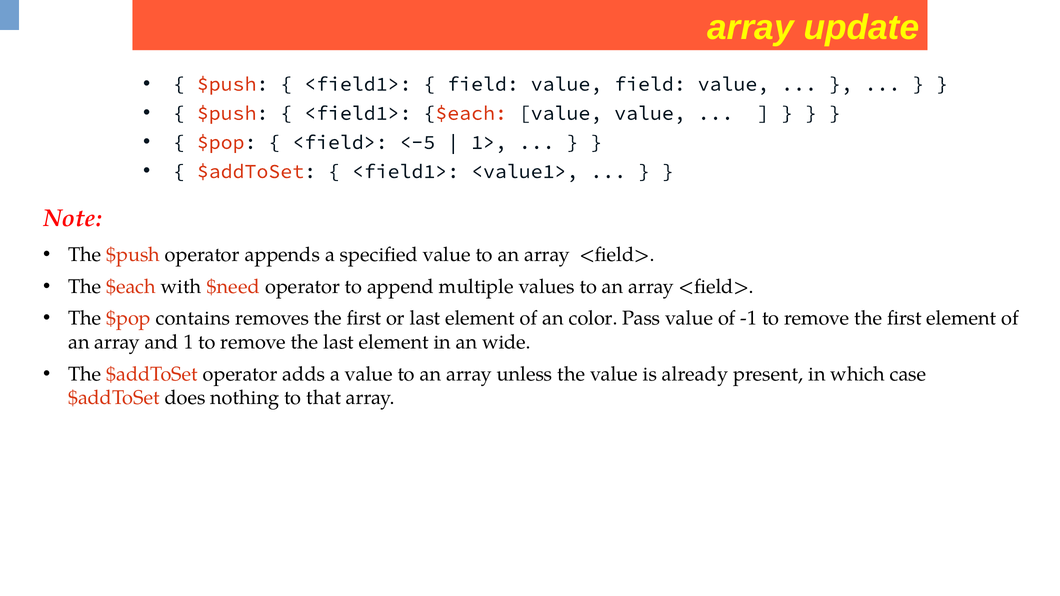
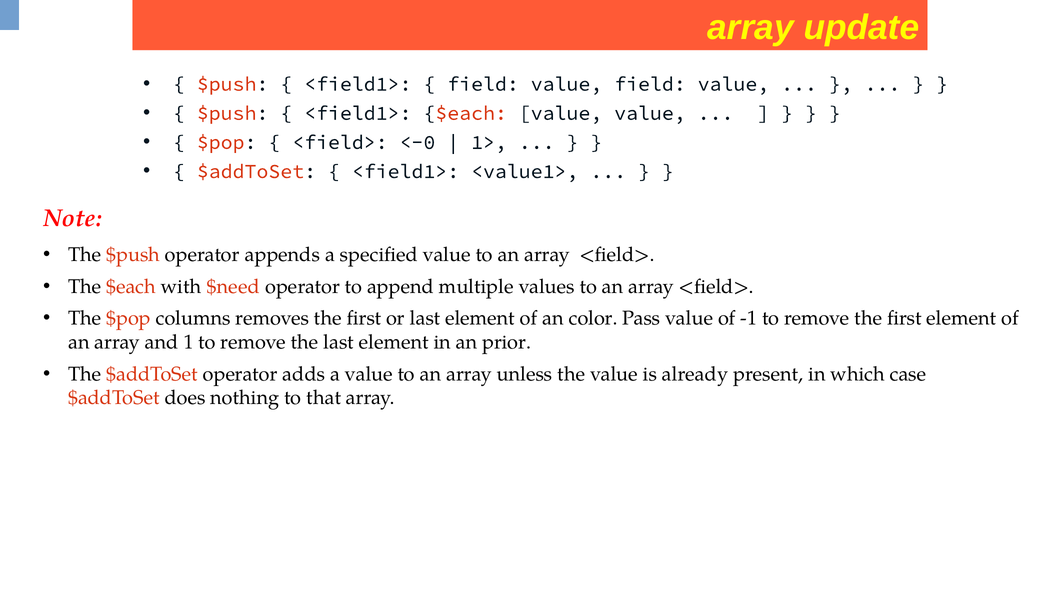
<-5: <-5 -> <-0
contains: contains -> columns
wide: wide -> prior
